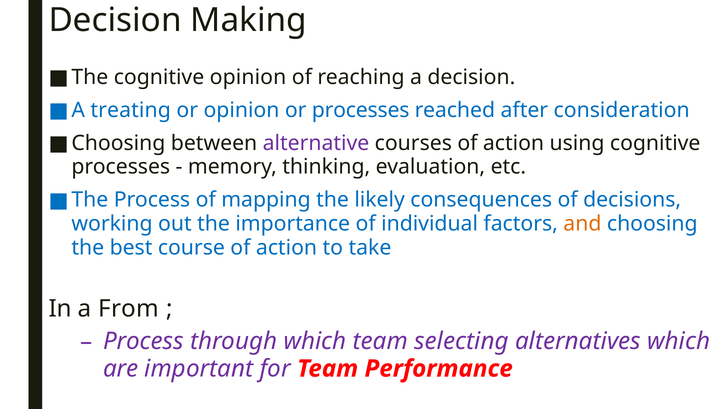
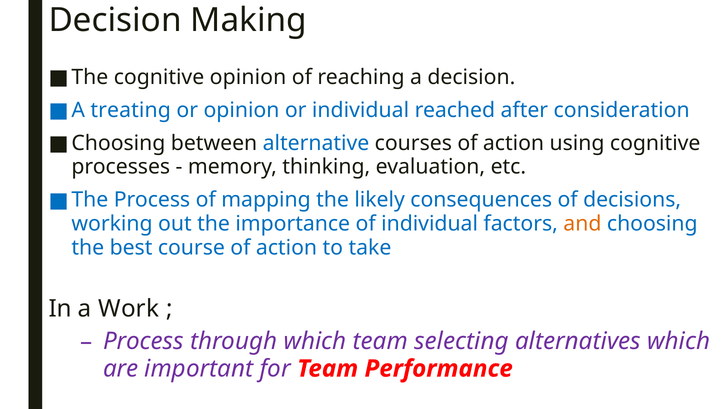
or processes: processes -> individual
alternative colour: purple -> blue
From: From -> Work
